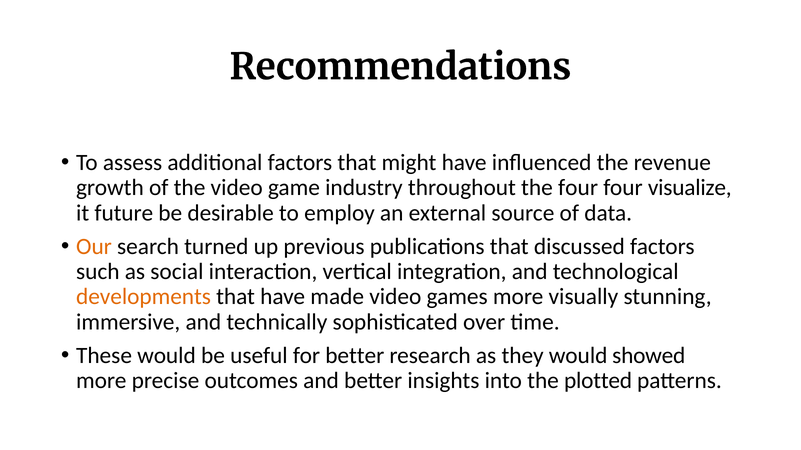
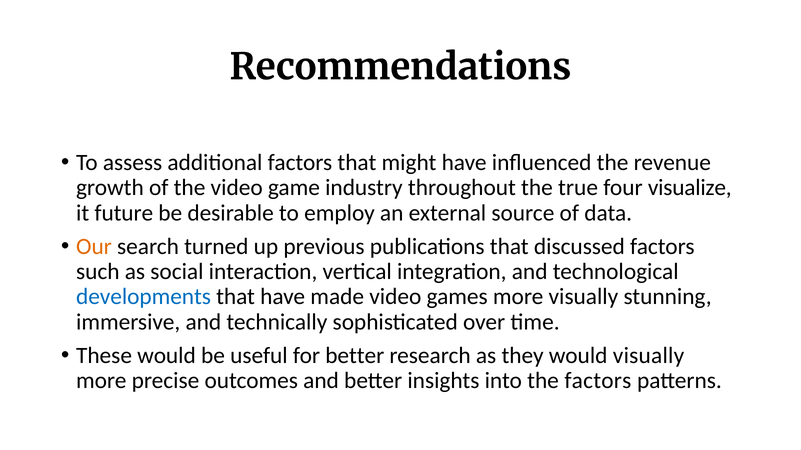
the four: four -> true
developments colour: orange -> blue
would showed: showed -> visually
the plotted: plotted -> factors
